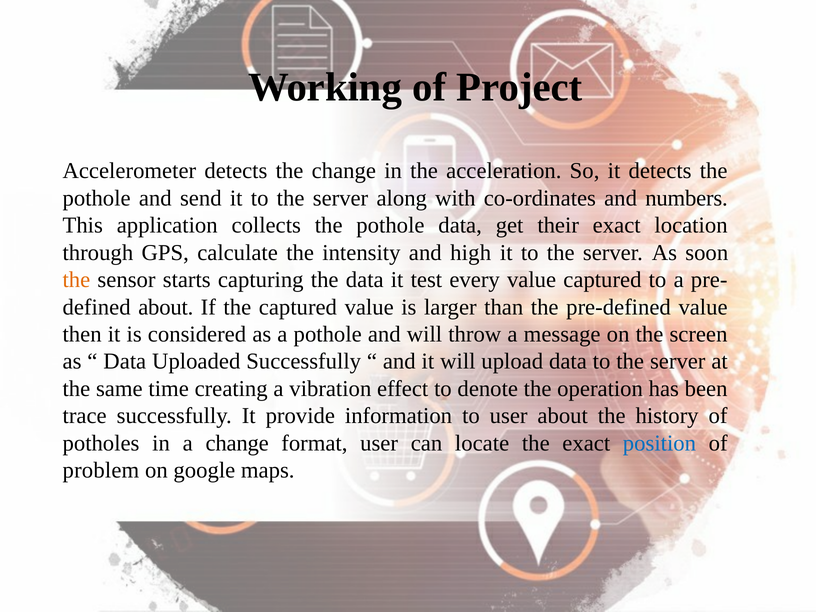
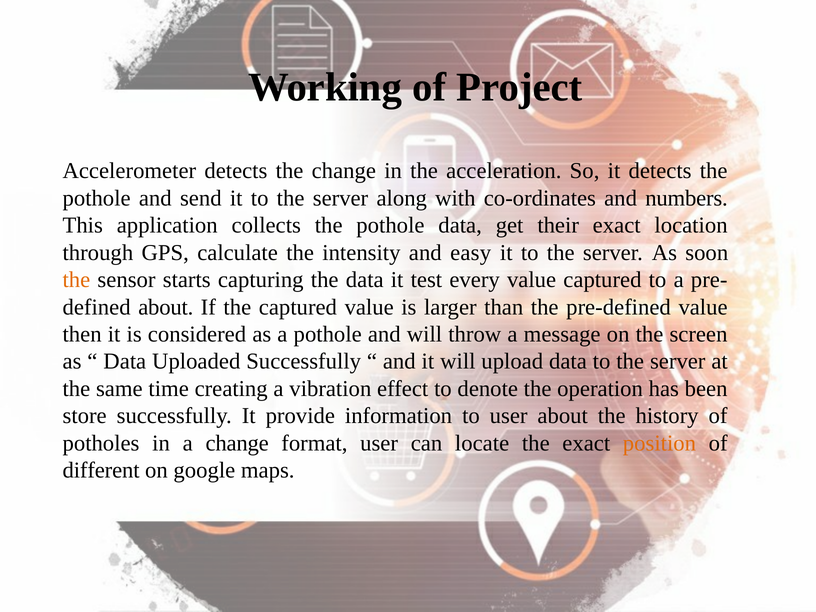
high: high -> easy
trace: trace -> store
position colour: blue -> orange
problem: problem -> different
